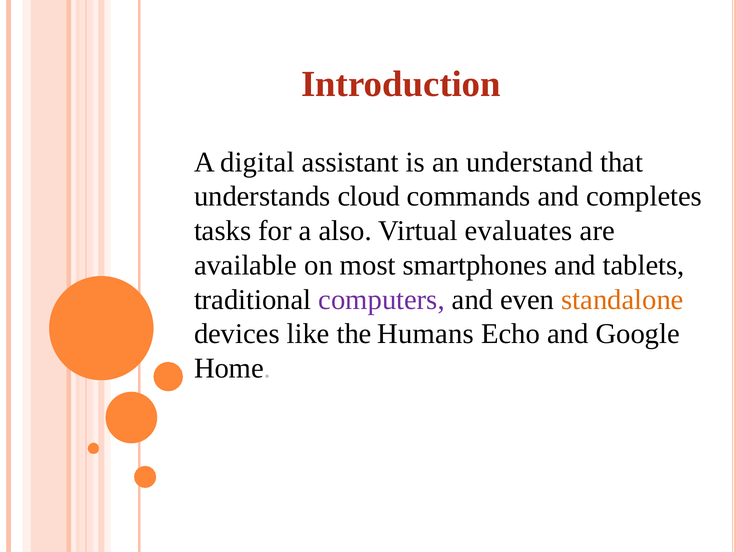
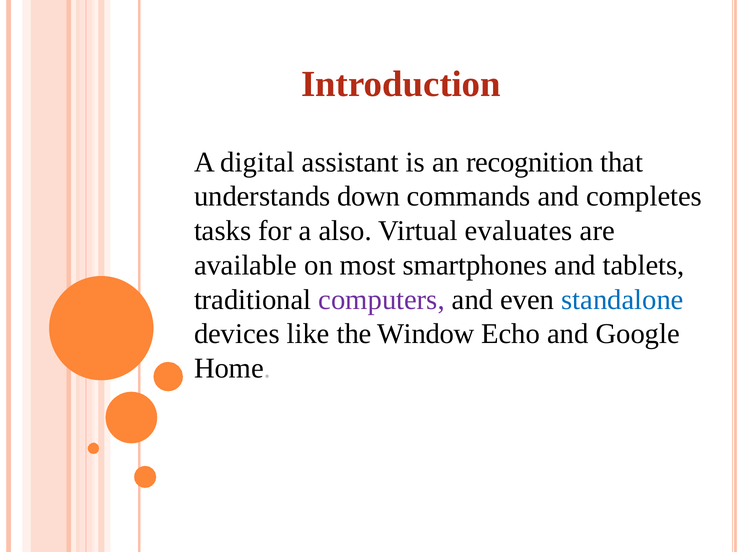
understand: understand -> recognition
cloud: cloud -> down
standalone colour: orange -> blue
Humans: Humans -> Window
